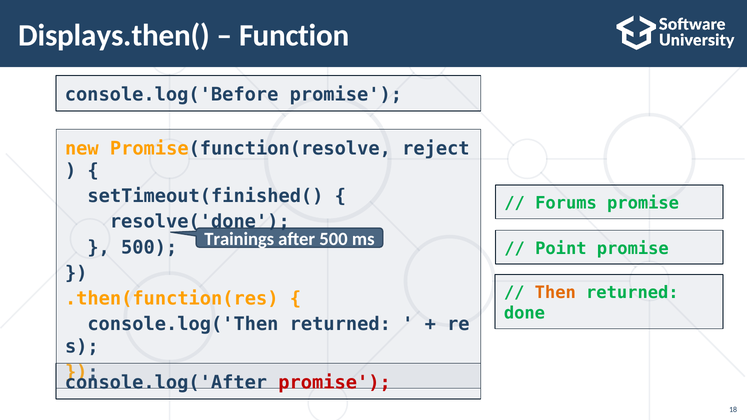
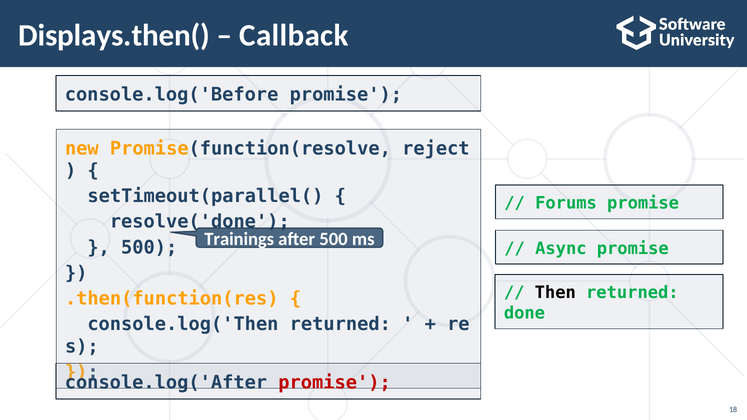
Function: Function -> Callback
setTimeout(finished(: setTimeout(finished( -> setTimeout(parallel(
Point: Point -> Async
Then colour: orange -> black
